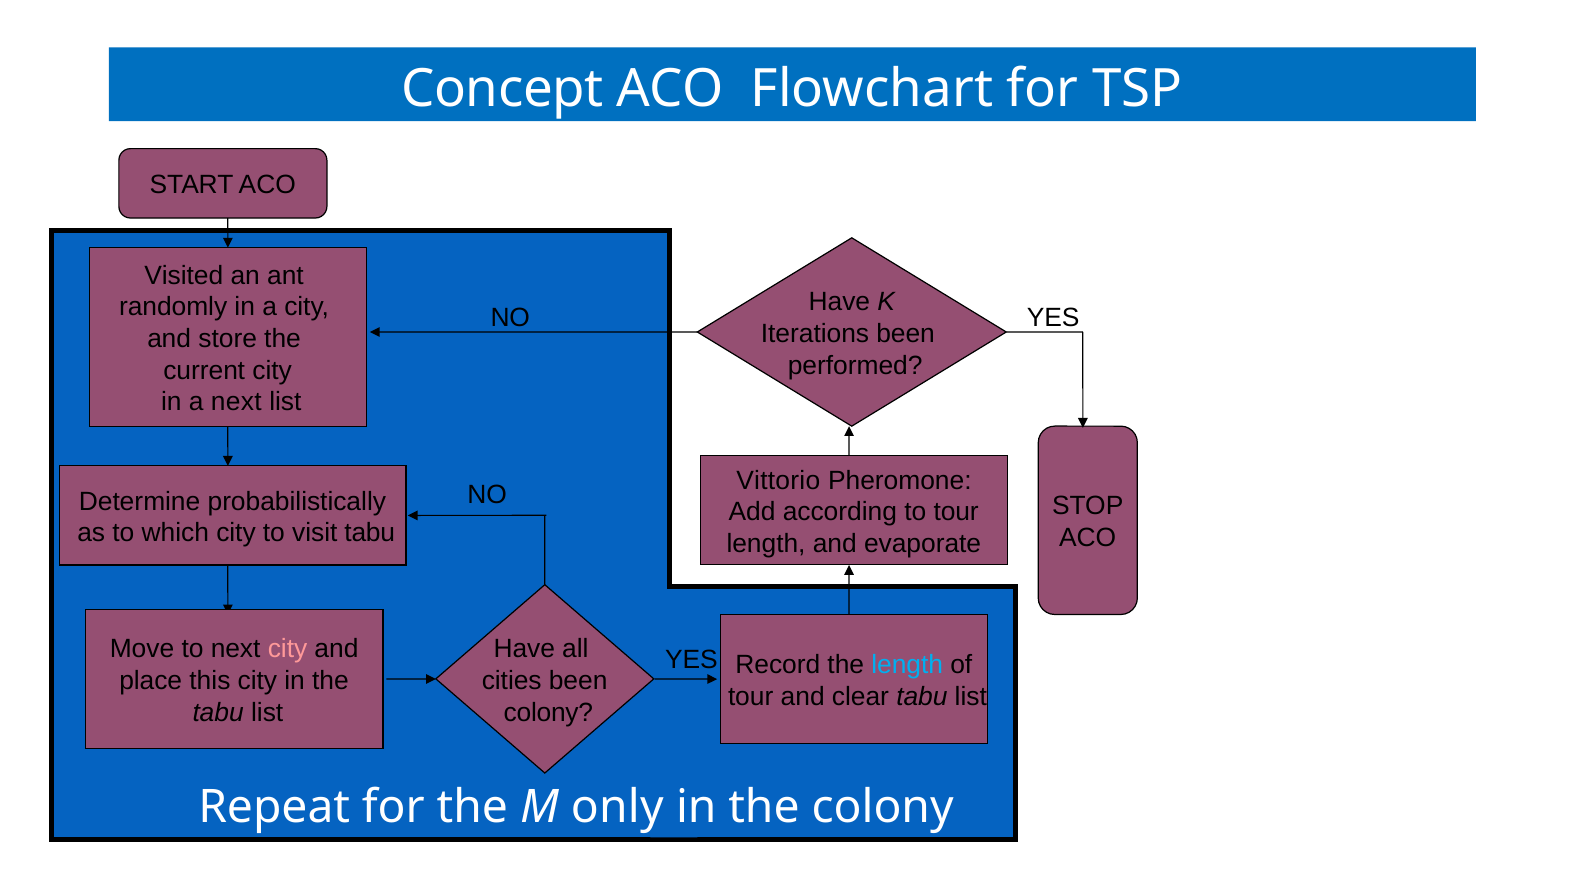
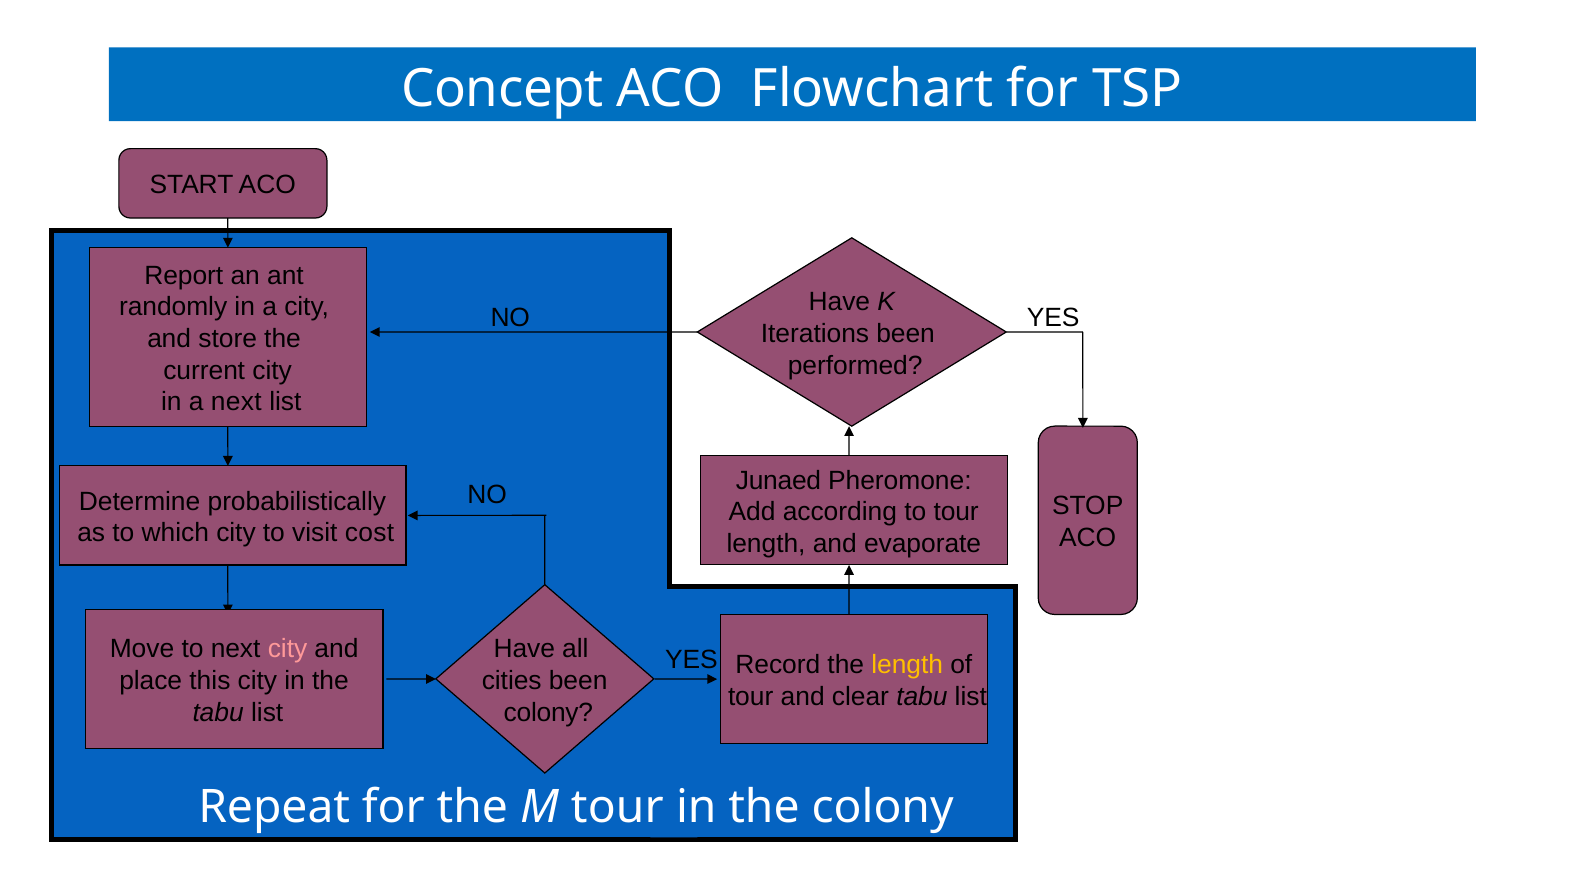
Visited: Visited -> Report
Vittorio: Vittorio -> Junaed
visit tabu: tabu -> cost
length at (907, 665) colour: light blue -> yellow
M only: only -> tour
